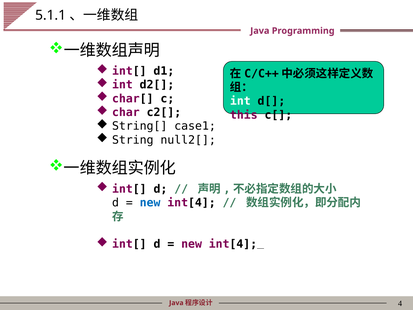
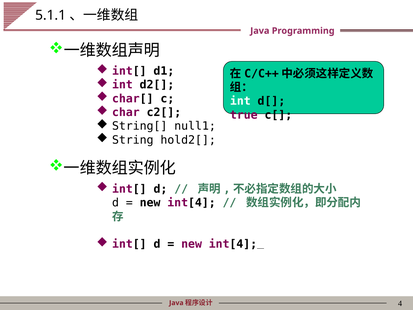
this: this -> true
case1: case1 -> null1
null2[: null2[ -> hold2[
new at (150, 203) colour: blue -> black
